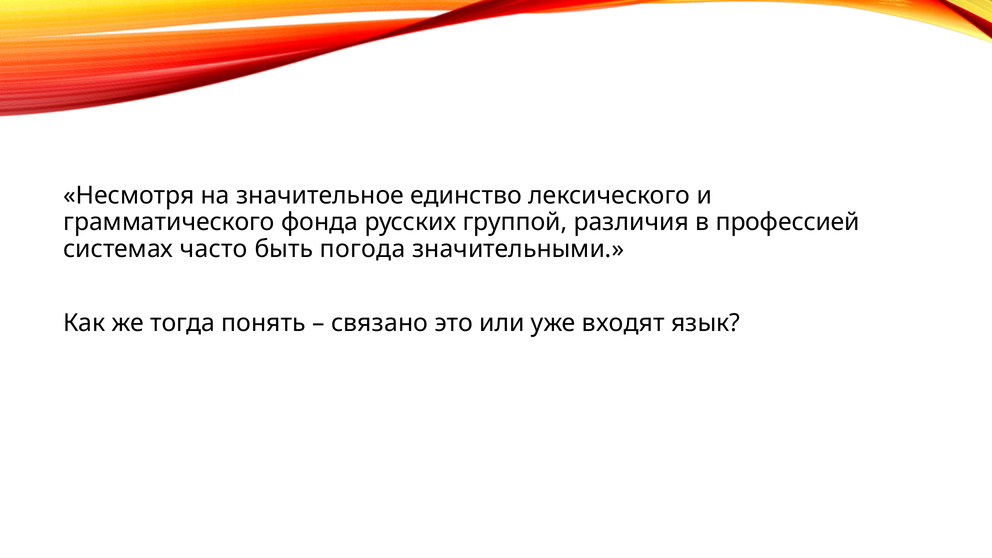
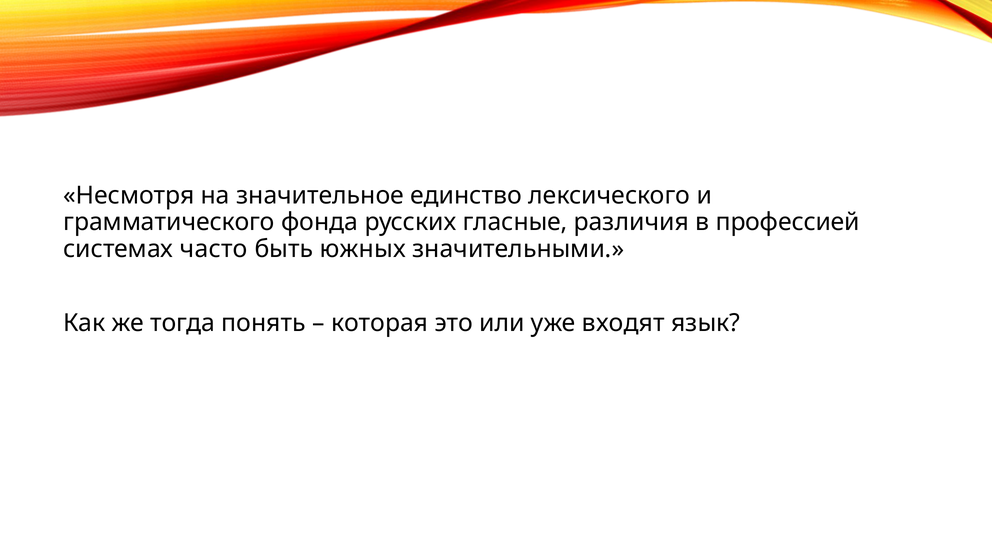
группой: группой -> гласные
погода: погода -> южных
связано: связано -> которая
